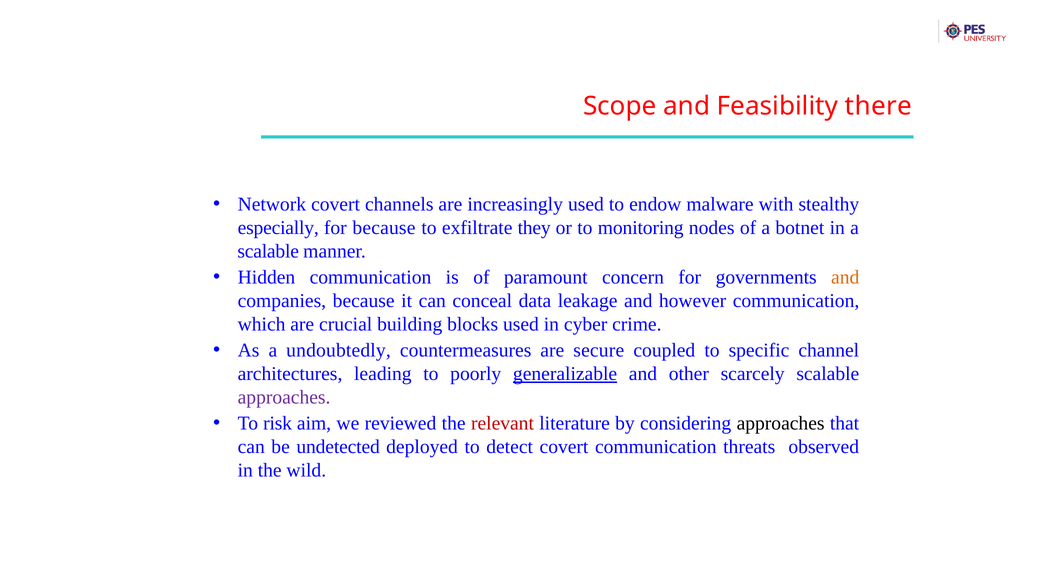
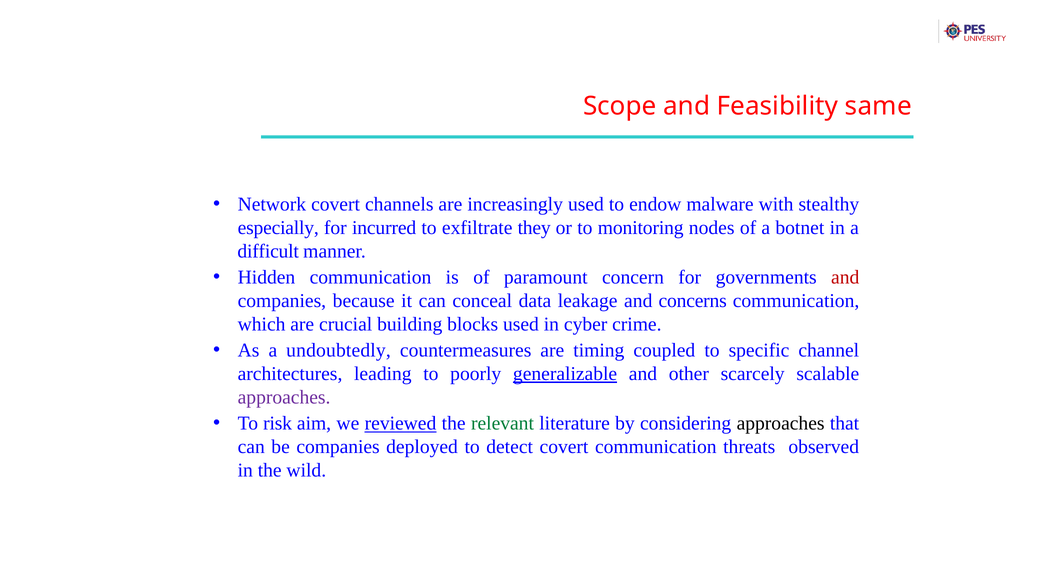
there: there -> same
for because: because -> incurred
scalable at (268, 251): scalable -> difficult
and at (845, 277) colour: orange -> red
however: however -> concerns
secure: secure -> timing
reviewed underline: none -> present
relevant colour: red -> green
be undetected: undetected -> companies
